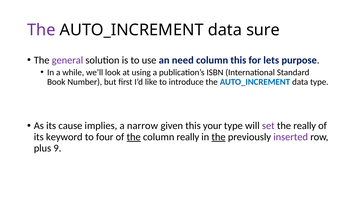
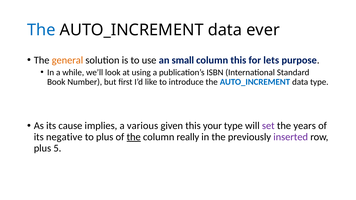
The at (41, 30) colour: purple -> blue
sure: sure -> ever
general colour: purple -> orange
need: need -> small
narrow: narrow -> various
the really: really -> years
keyword: keyword -> negative
to four: four -> plus
the at (219, 137) underline: present -> none
9: 9 -> 5
